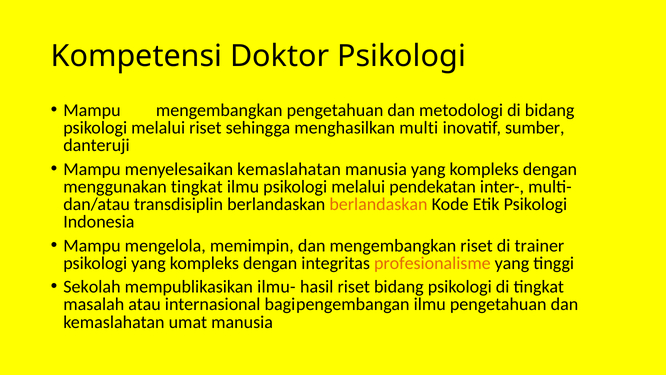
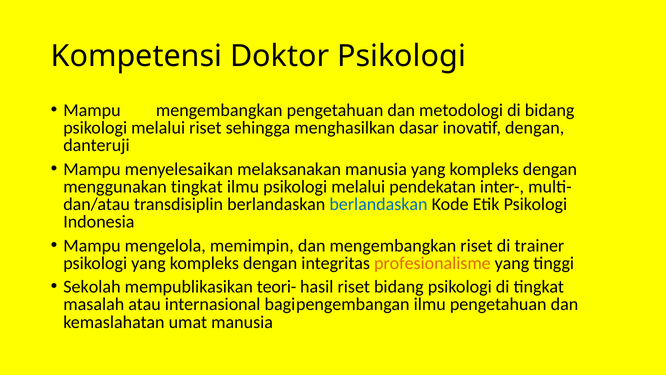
multi: multi -> dasar
inovatif sumber: sumber -> dengan
menyelesaikan kemaslahatan: kemaslahatan -> melaksanakan
berlandaskan at (378, 204) colour: orange -> blue
ilmu-: ilmu- -> teori-
